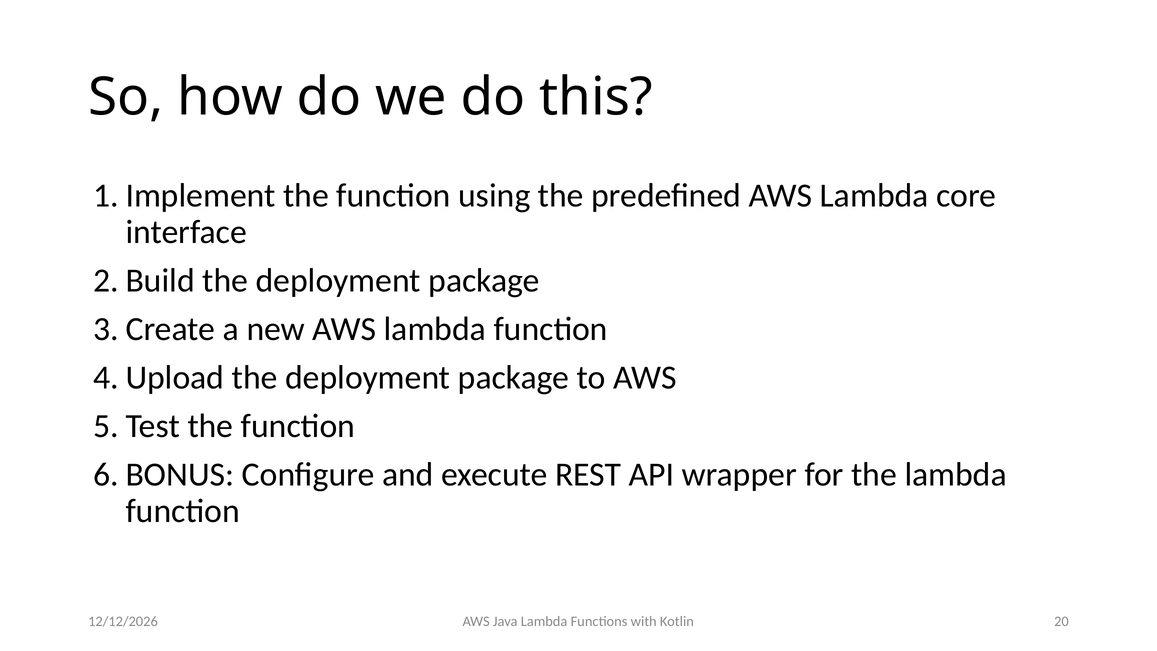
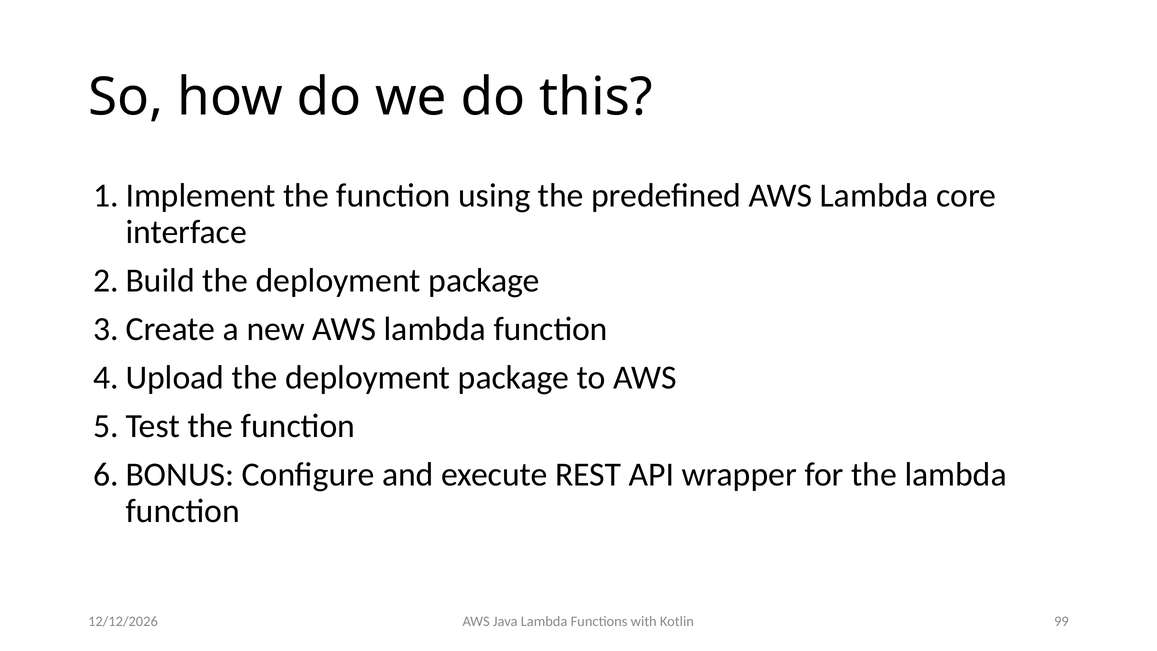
20: 20 -> 99
